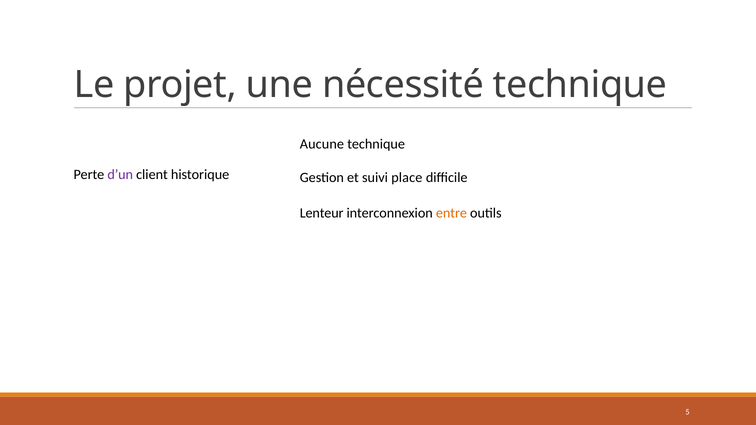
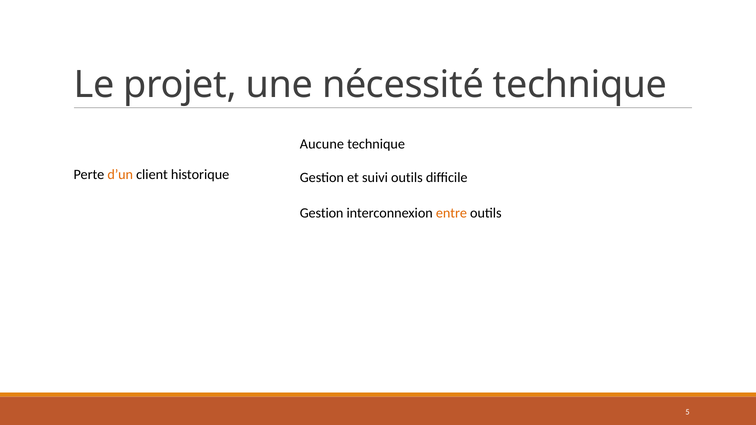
d’un colour: purple -> orange
suivi place: place -> outils
Lenteur at (322, 213): Lenteur -> Gestion
